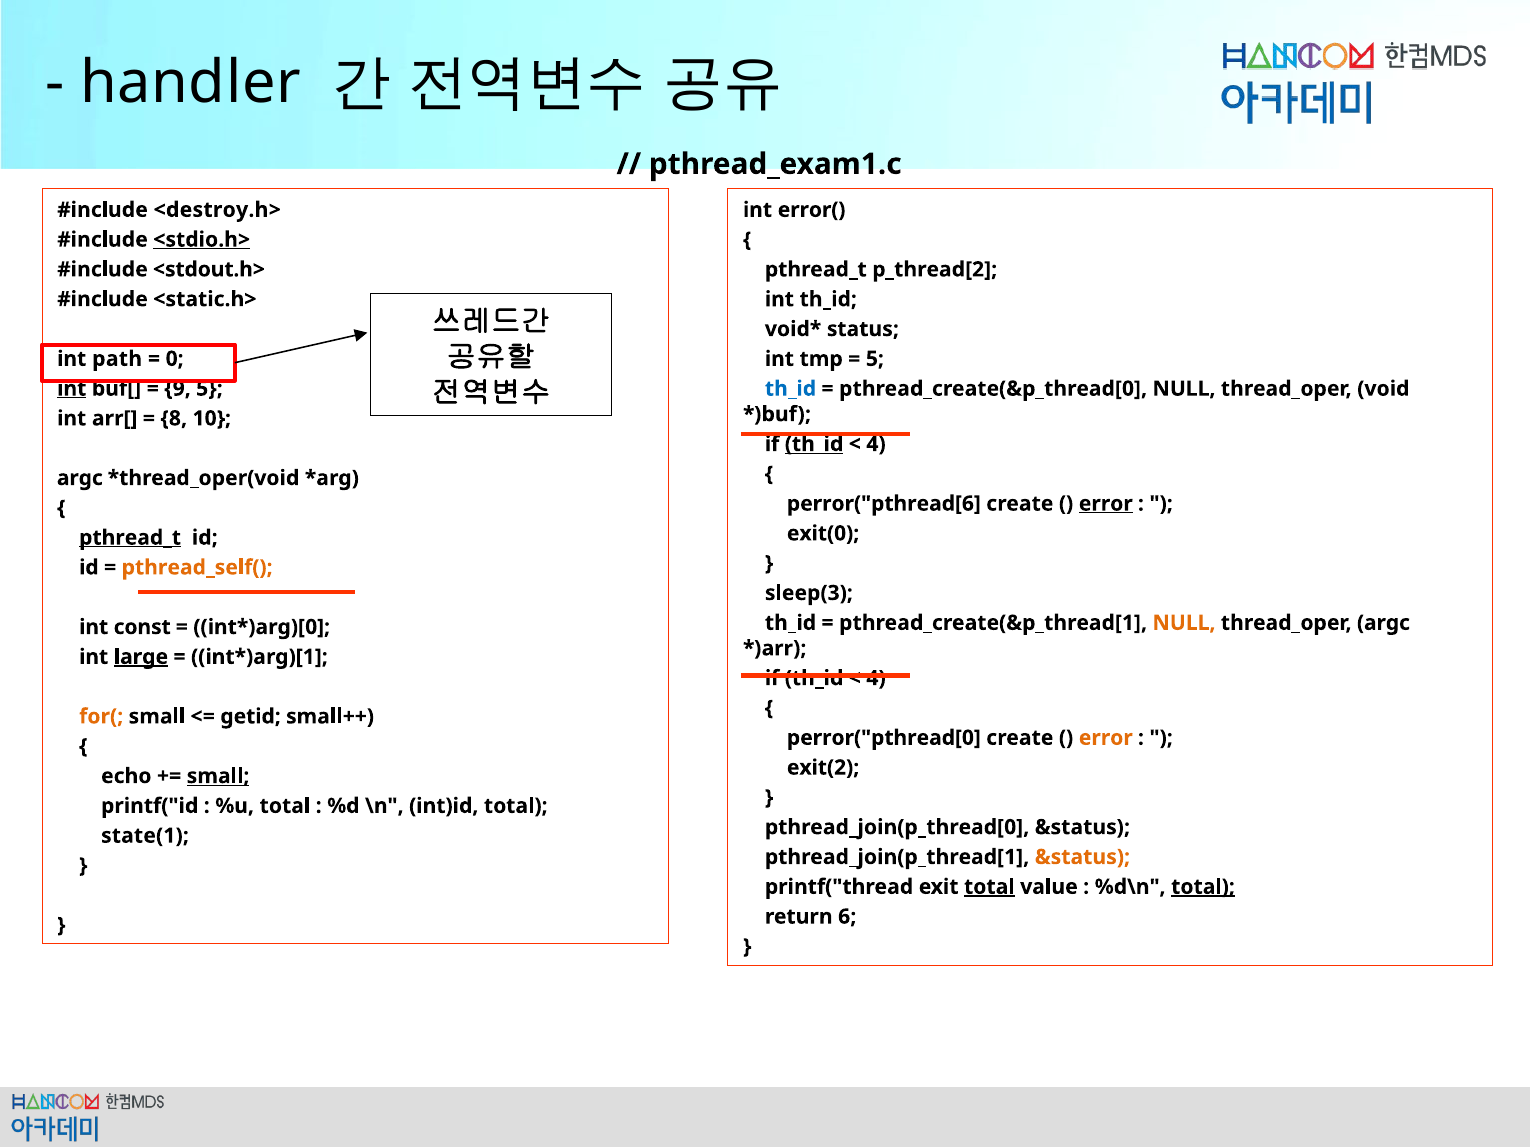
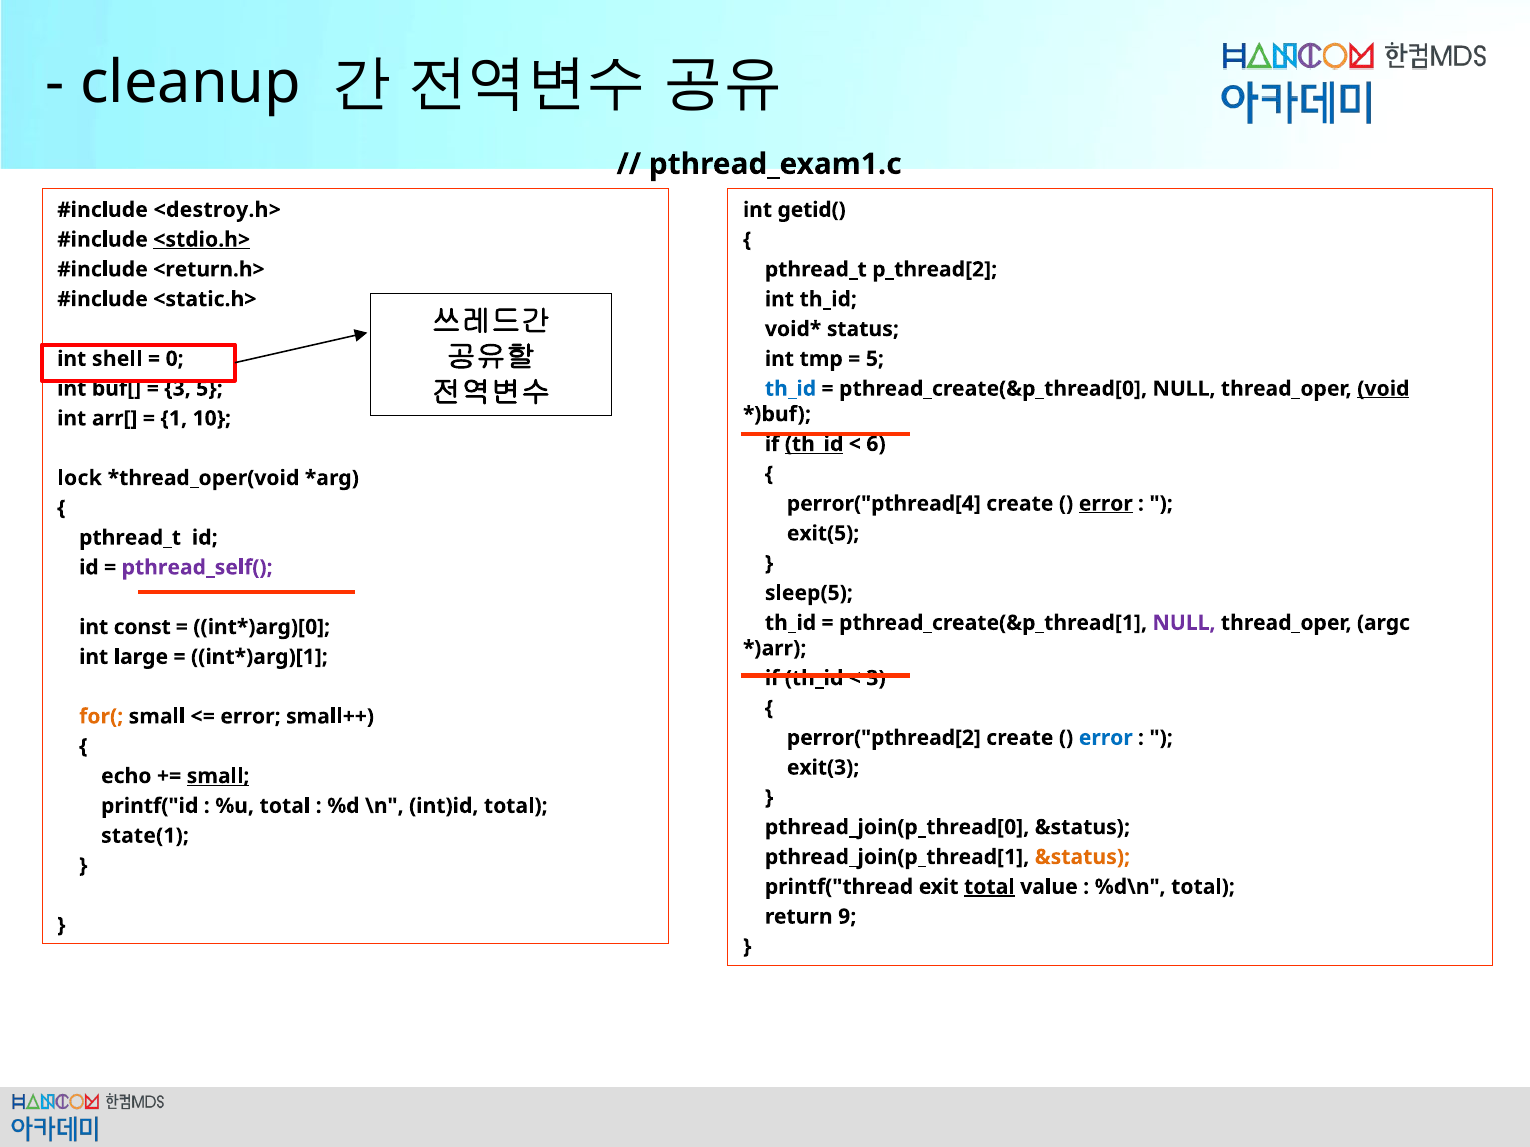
handler: handler -> cleanup
error(: error( -> getid(
<stdout.h>: <stdout.h> -> <return.h>
path: path -> shell
int at (72, 389) underline: present -> none
9 at (178, 389): 9 -> 3
void underline: none -> present
8: 8 -> 1
4 at (876, 444): 4 -> 6
argc at (80, 478): argc -> lock
perror("pthread[6: perror("pthread[6 -> perror("pthread[4
exit(0: exit(0 -> exit(5
pthread_t at (130, 538) underline: present -> none
pthread_self( colour: orange -> purple
sleep(3: sleep(3 -> sleep(5
NULL at (1184, 623) colour: orange -> purple
large underline: present -> none
4 at (876, 678): 4 -> 3
getid at (251, 717): getid -> error
perror("pthread[0: perror("pthread[0 -> perror("pthread[2
error at (1106, 738) colour: orange -> blue
exit(2: exit(2 -> exit(3
total at (1203, 887) underline: present -> none
6: 6 -> 9
